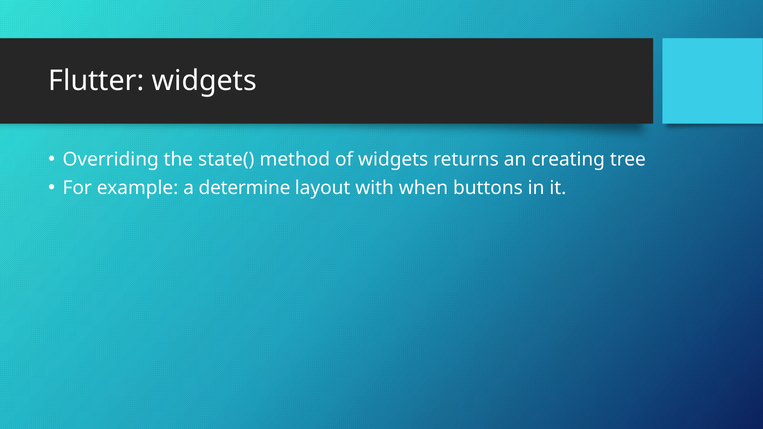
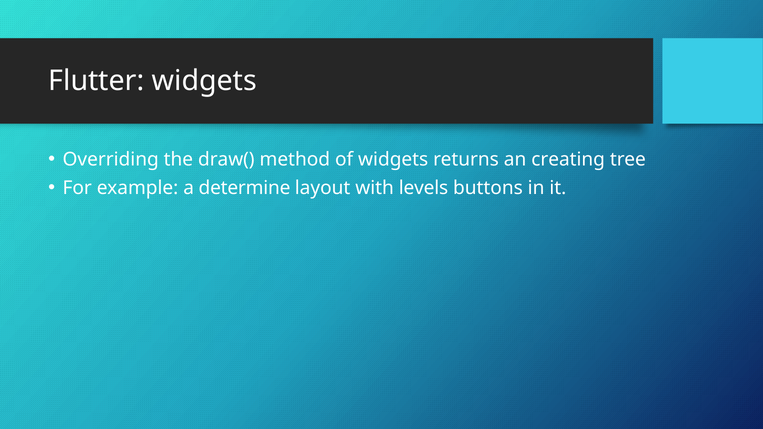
state(: state( -> draw(
when: when -> levels
